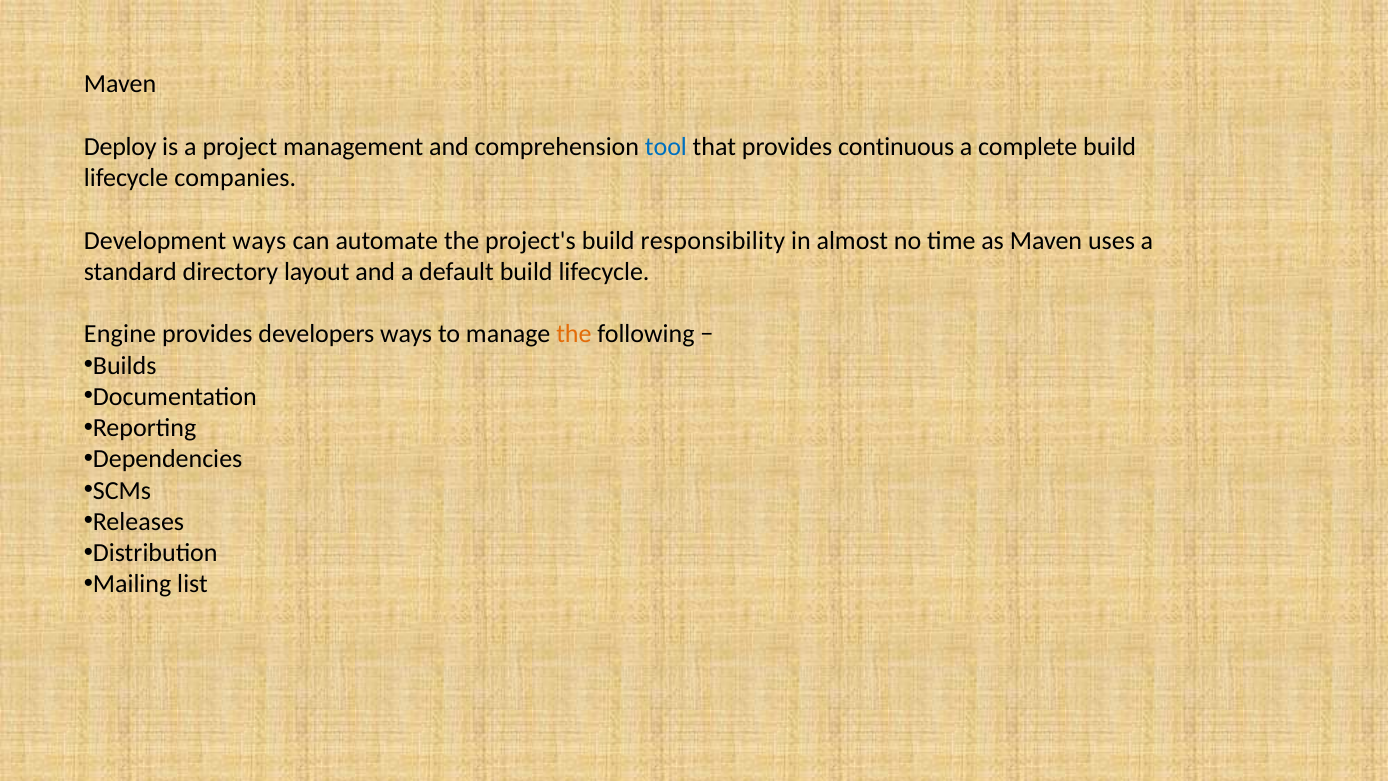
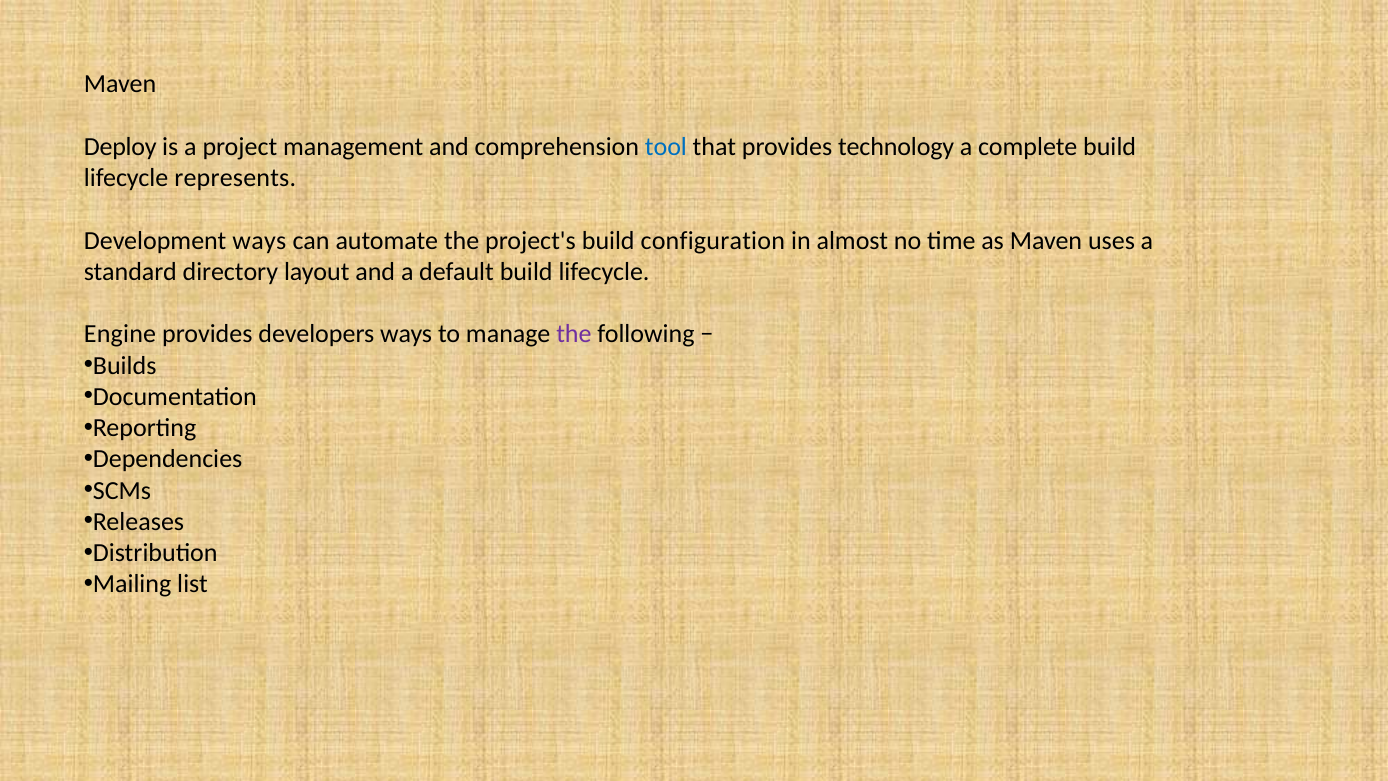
continuous: continuous -> technology
companies: companies -> represents
responsibility: responsibility -> configuration
the at (574, 334) colour: orange -> purple
